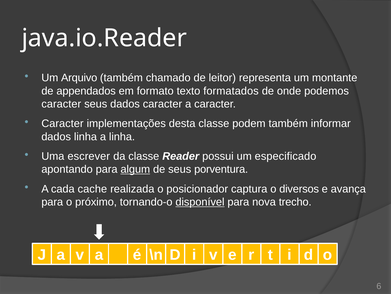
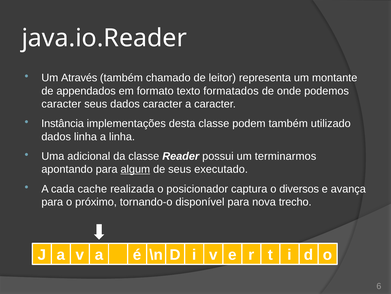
Arquivo: Arquivo -> Através
Caracter at (62, 123): Caracter -> Instância
informar: informar -> utilizado
escrever: escrever -> adicional
especificado: especificado -> terminarmos
porventura: porventura -> executado
disponível underline: present -> none
